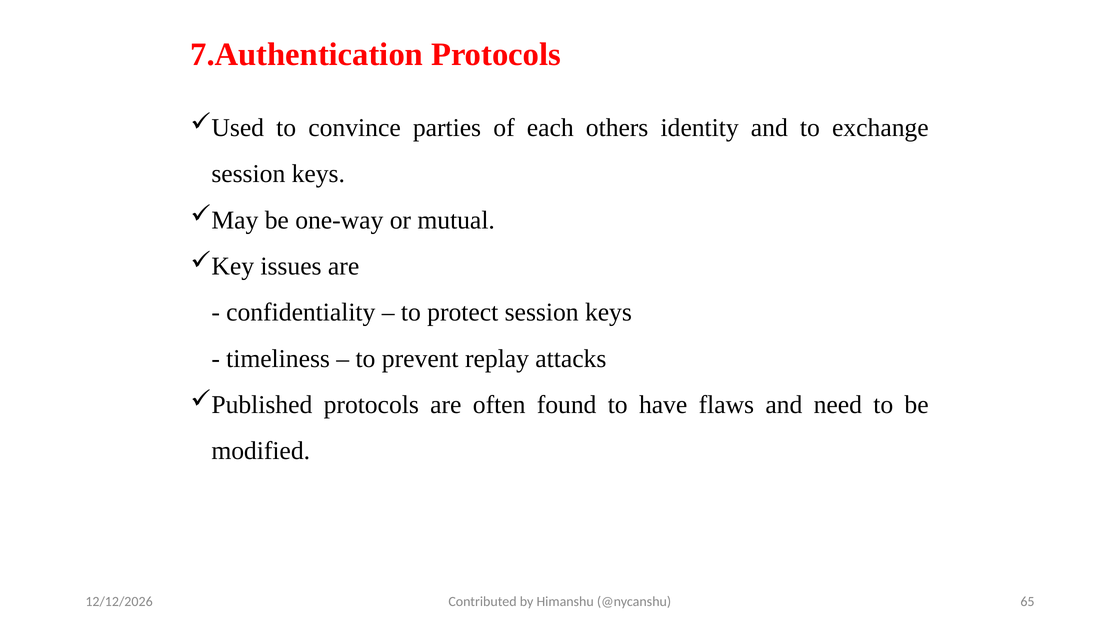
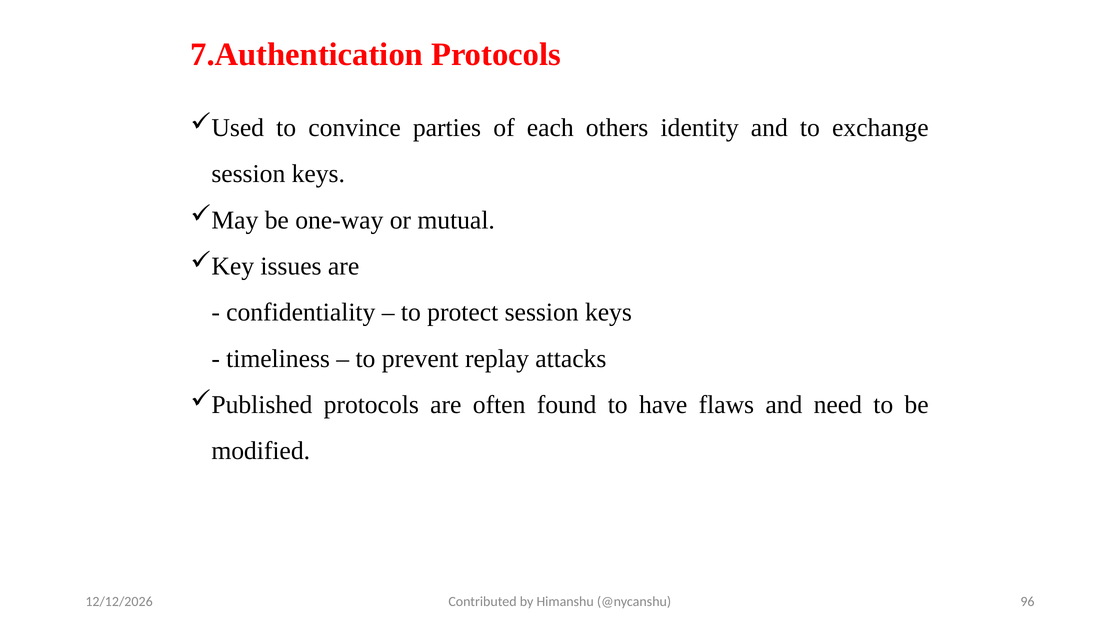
65: 65 -> 96
